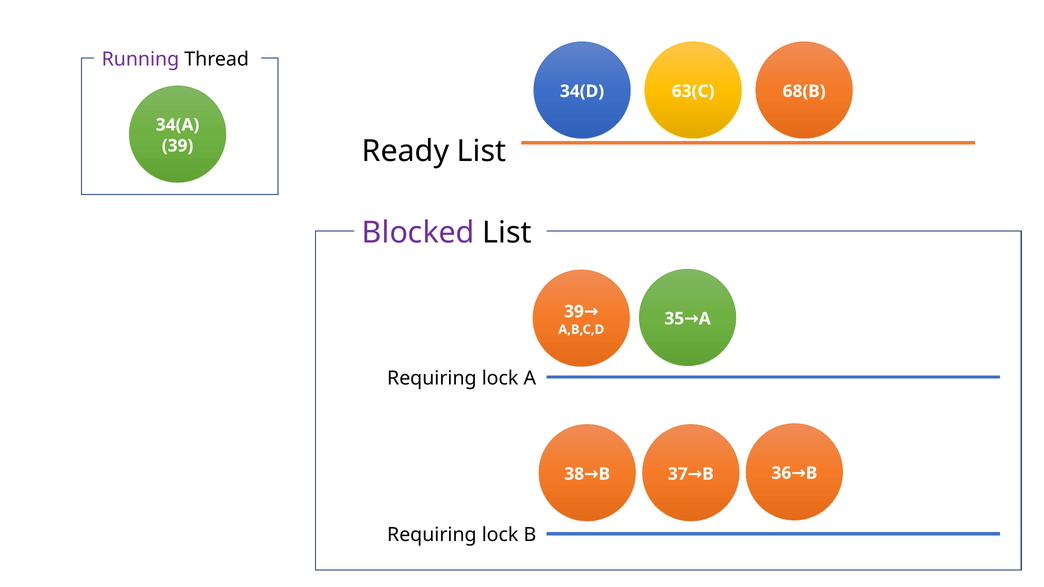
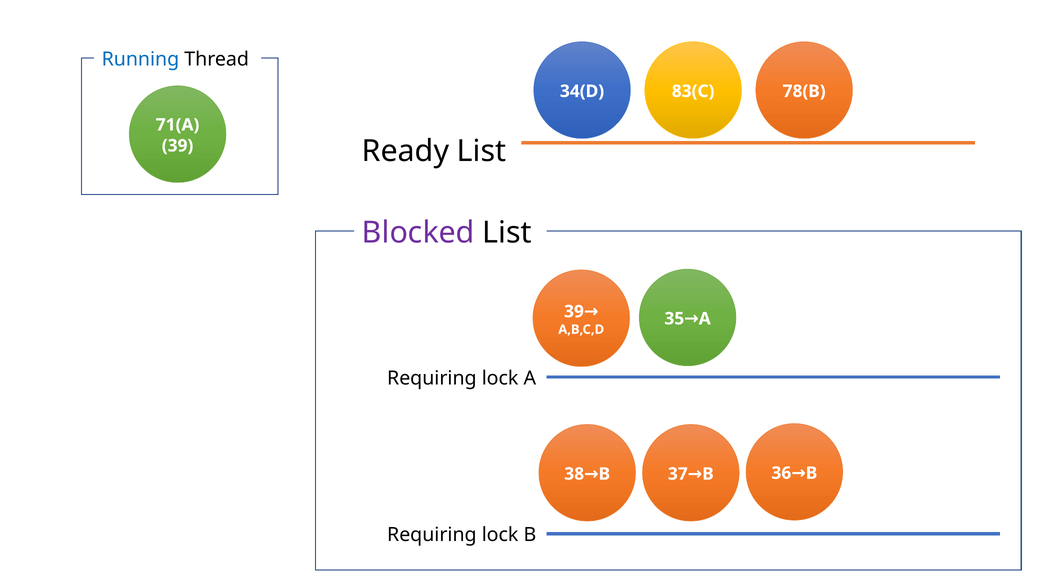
Running colour: purple -> blue
63(C: 63(C -> 83(C
68(B: 68(B -> 78(B
34(A: 34(A -> 71(A
